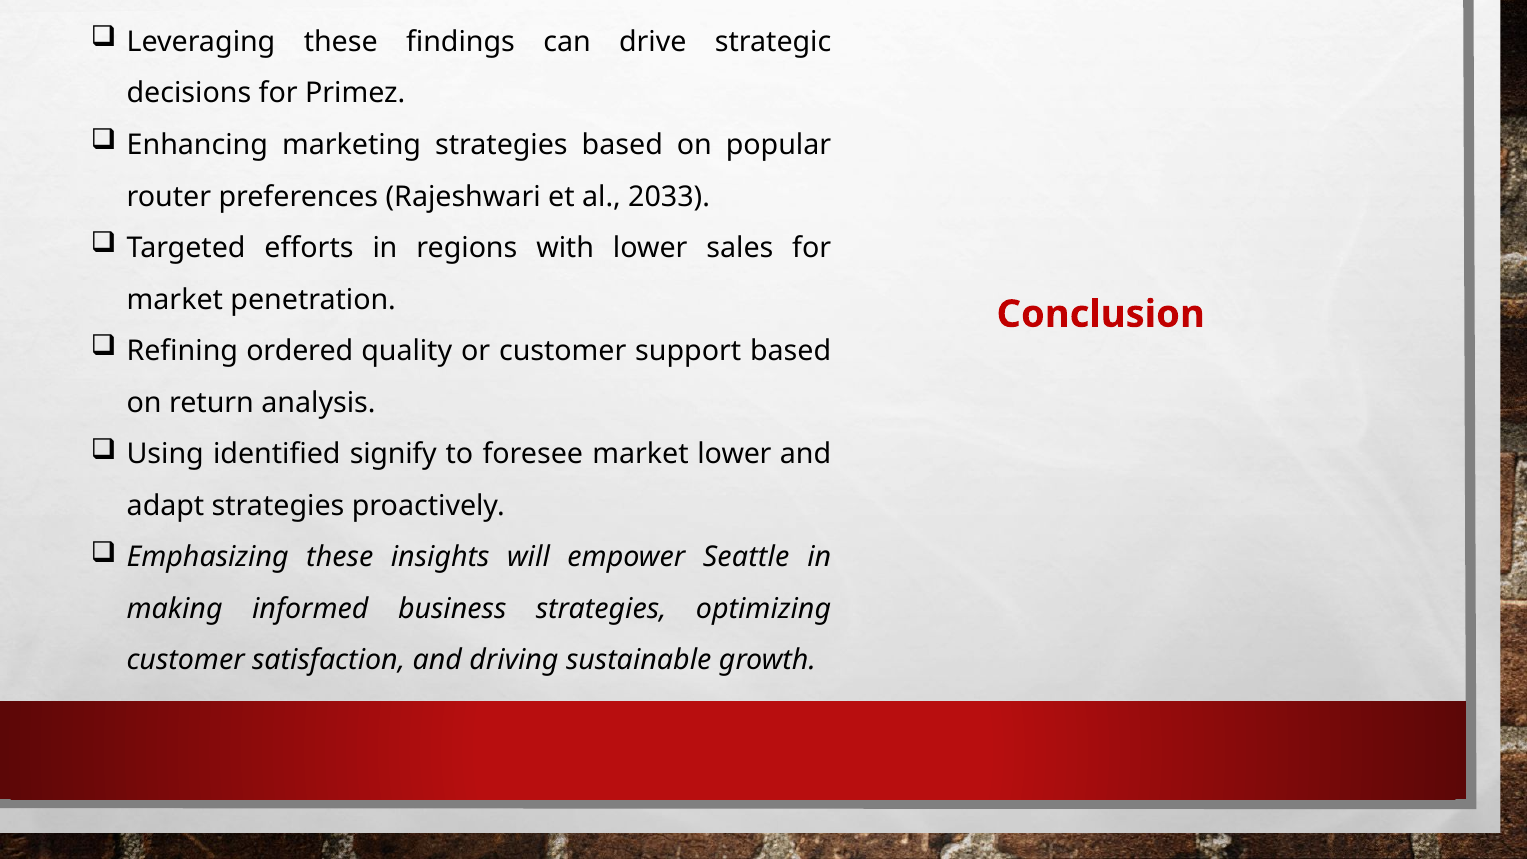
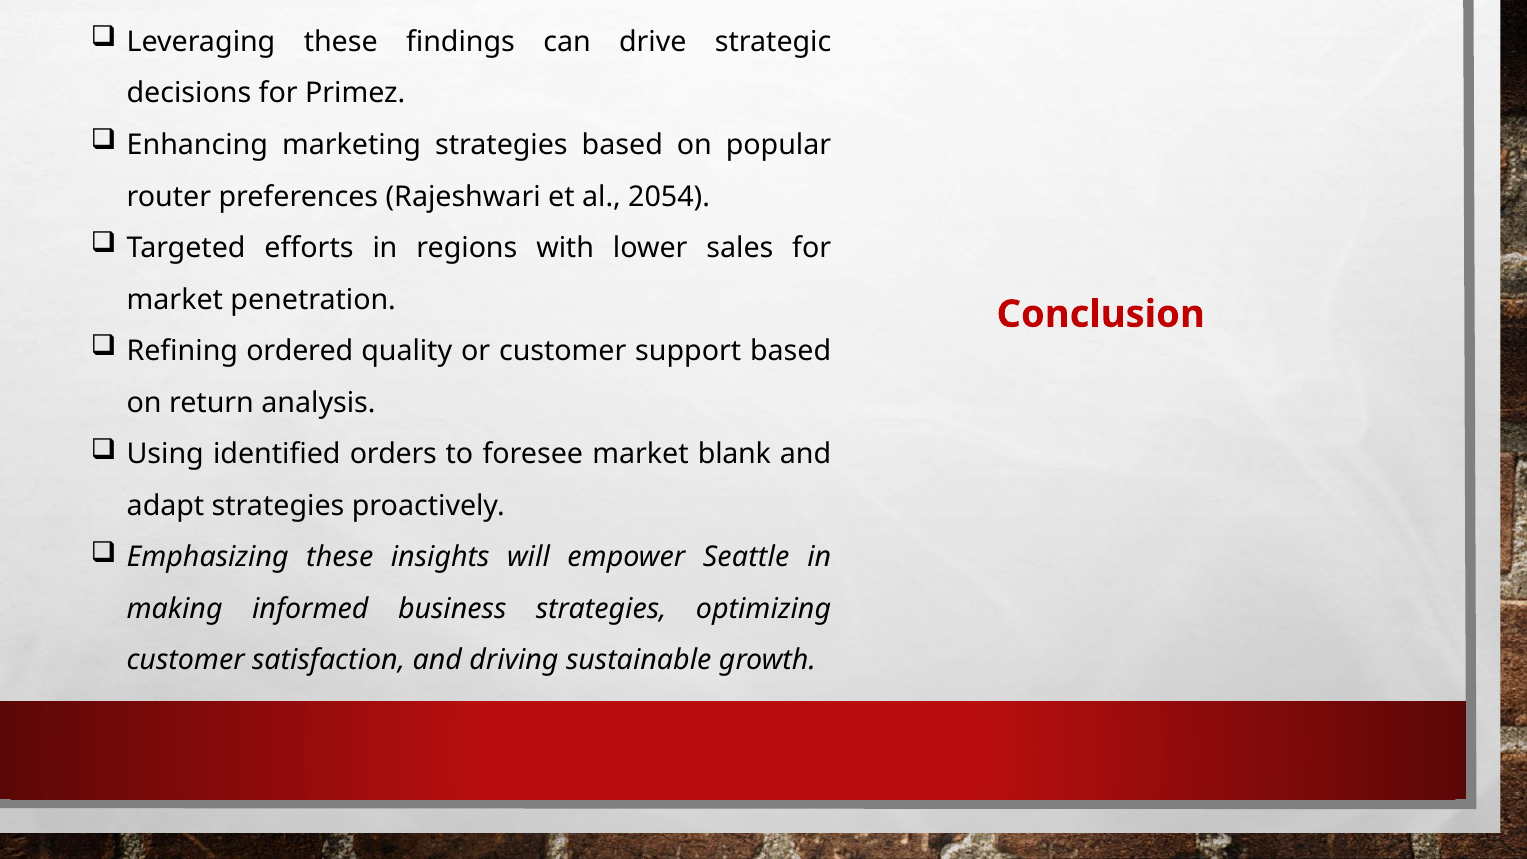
2033: 2033 -> 2054
signify: signify -> orders
market lower: lower -> blank
